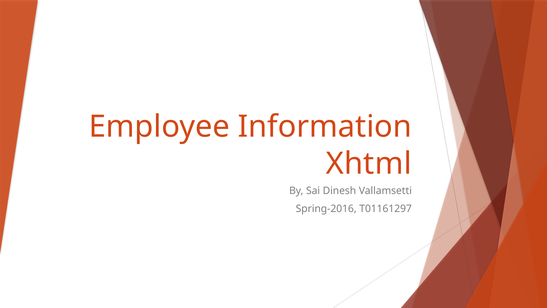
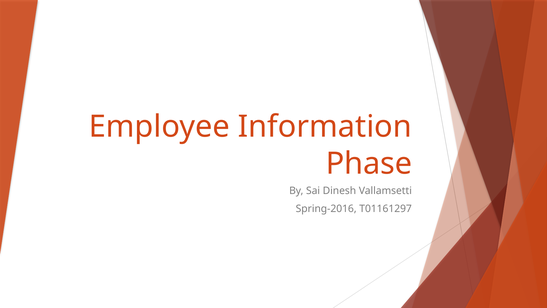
Xhtml: Xhtml -> Phase
